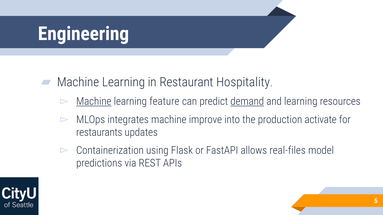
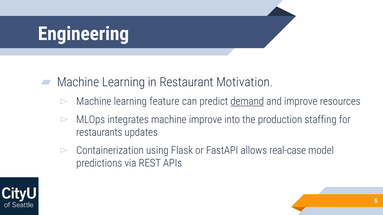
Hospitality: Hospitality -> Motivation
Machine at (94, 102) underline: present -> none
and learning: learning -> improve
activate: activate -> staffing
real-files: real-files -> real-case
